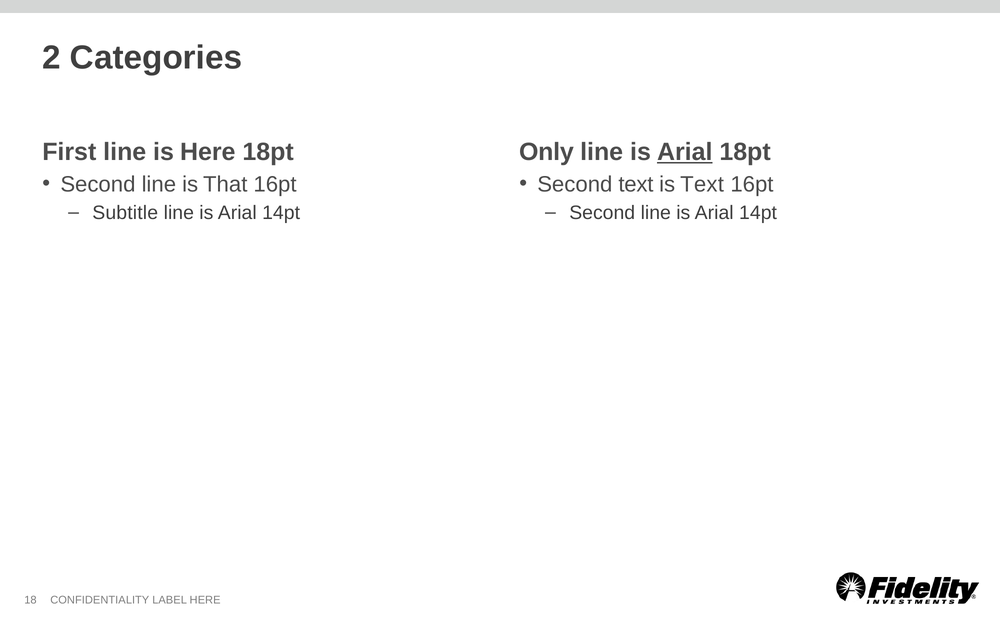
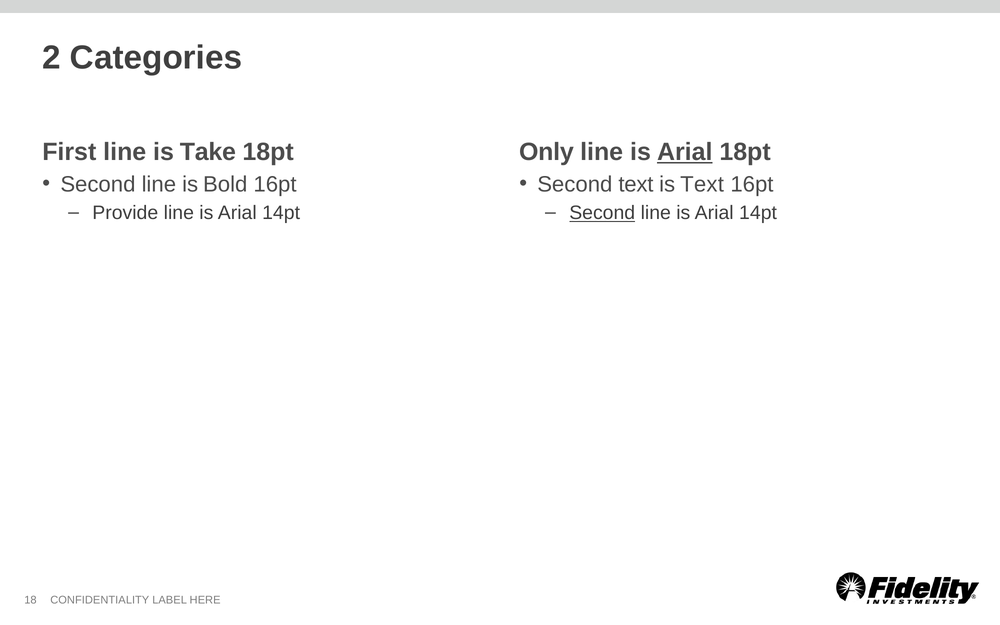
is Here: Here -> Take
That: That -> Bold
Subtitle: Subtitle -> Provide
Second at (602, 213) underline: none -> present
